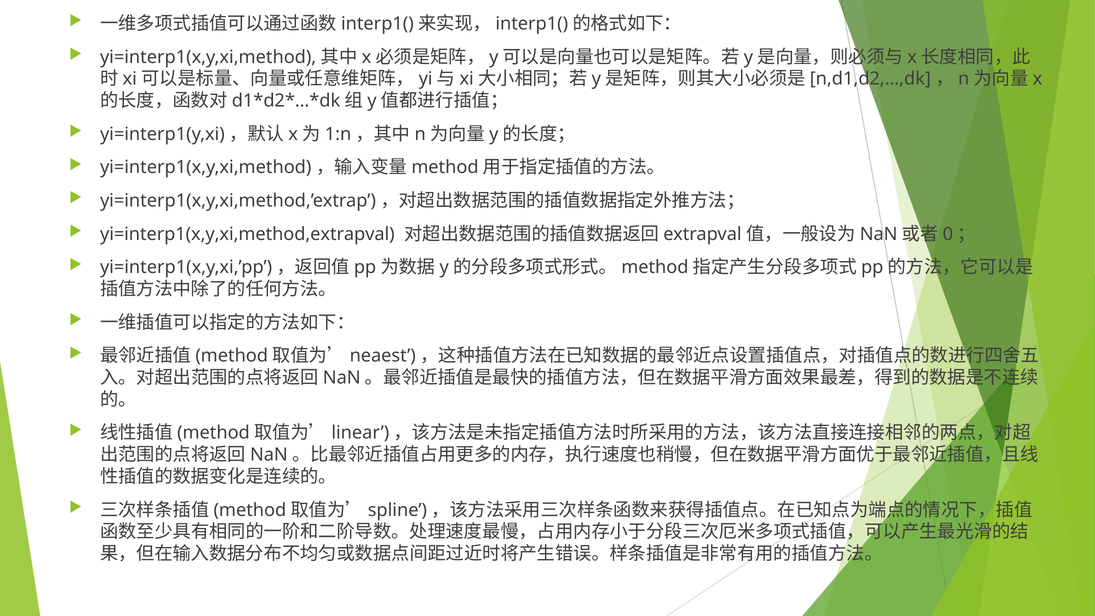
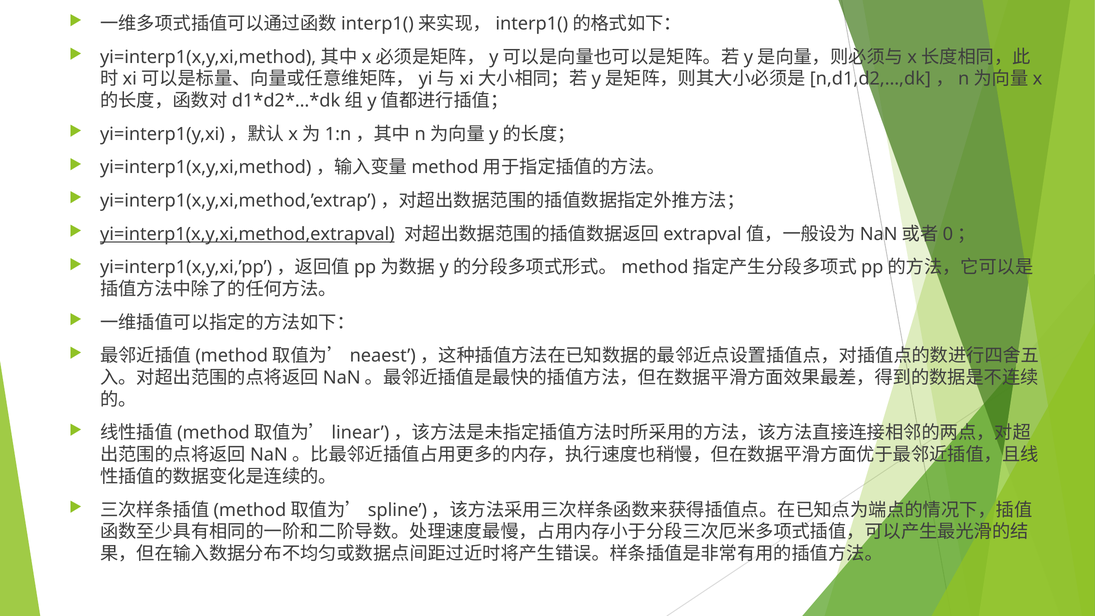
yi=interp1(x,y,xi,method,extrapval underline: none -> present
